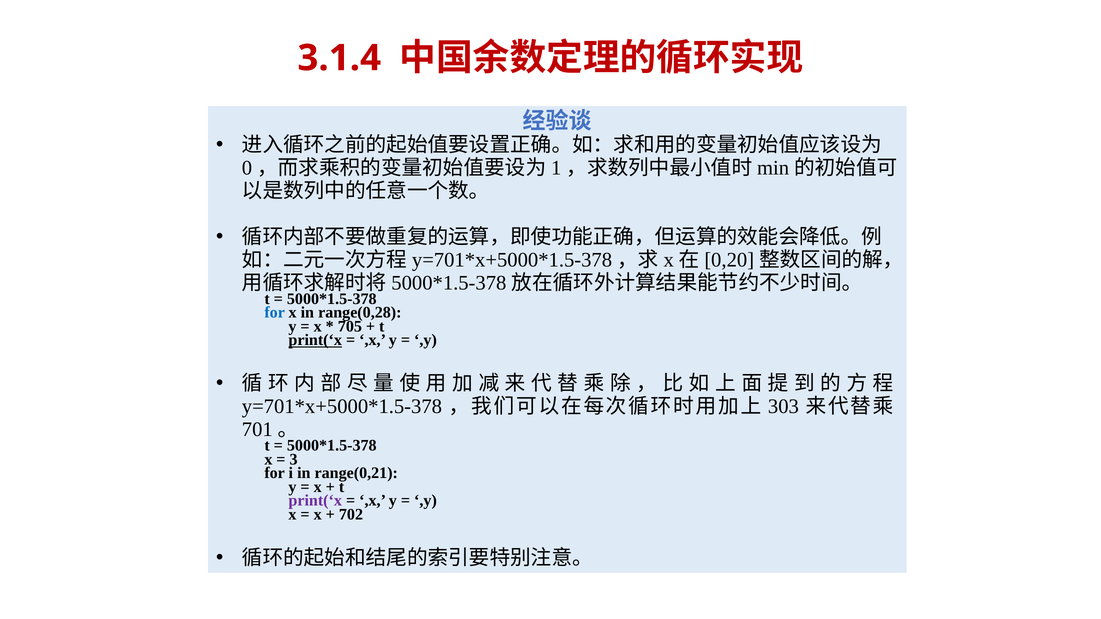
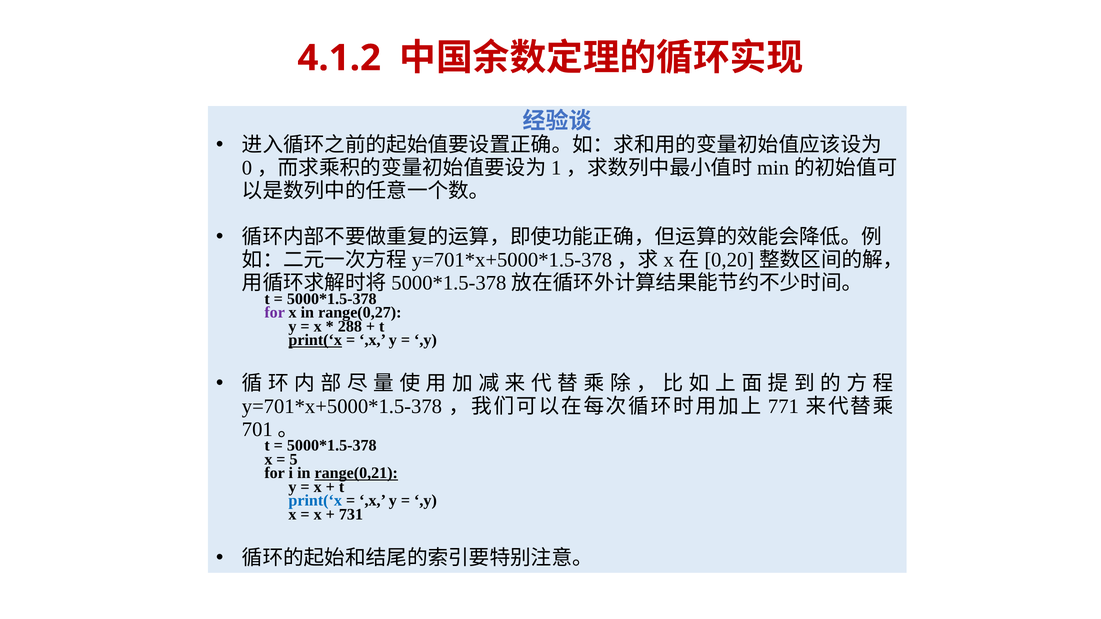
3.1.4: 3.1.4 -> 4.1.2
for at (275, 313) colour: blue -> purple
range(0,28: range(0,28 -> range(0,27
705: 705 -> 288
303: 303 -> 771
3: 3 -> 5
range(0,21 underline: none -> present
print(‘x at (315, 501) colour: purple -> blue
702: 702 -> 731
